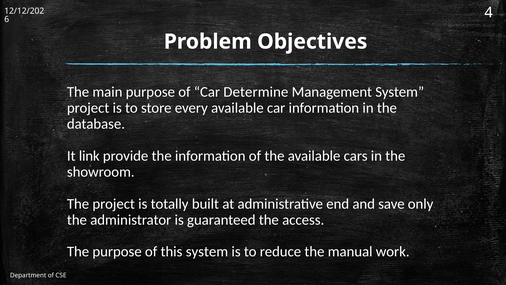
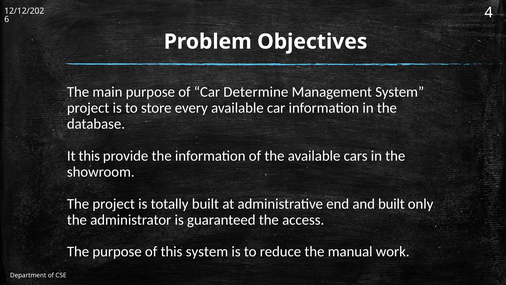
It link: link -> this
and save: save -> built
